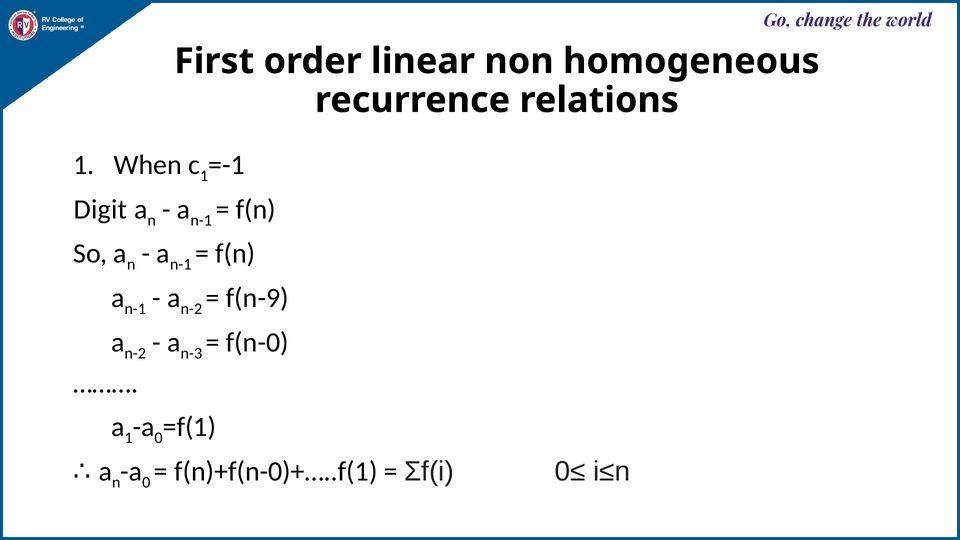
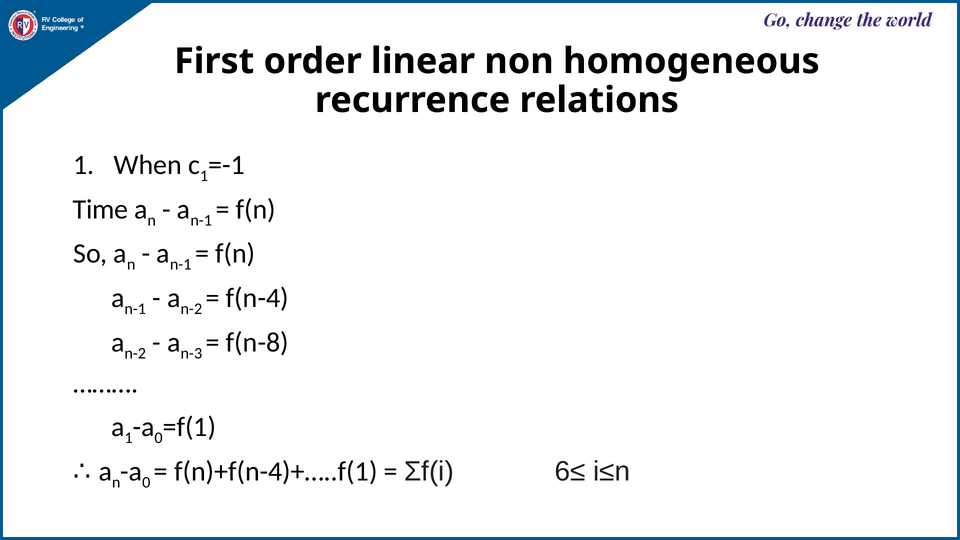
Digit: Digit -> Time
f(n-9: f(n-9 -> f(n-4
f(n-0: f(n-0 -> f(n-8
f(n)+f(n-0)+…..f(1: f(n)+f(n-0)+…..f(1 -> f(n)+f(n-4)+…..f(1
0≤: 0≤ -> 6≤
